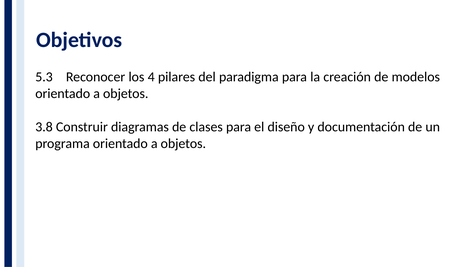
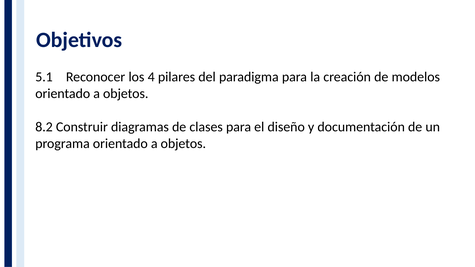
5.3: 5.3 -> 5.1
3.8: 3.8 -> 8.2
